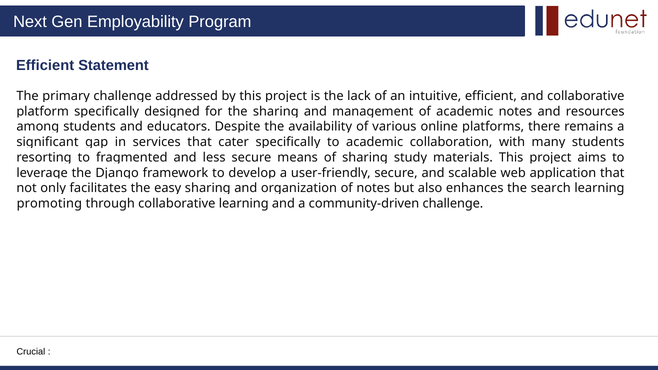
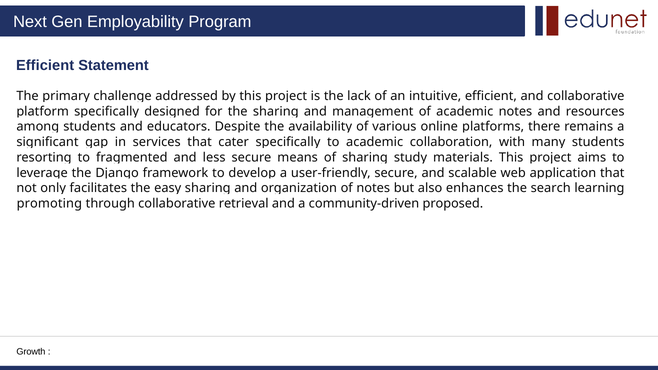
collaborative learning: learning -> retrieval
community-driven challenge: challenge -> proposed
Crucial: Crucial -> Growth
